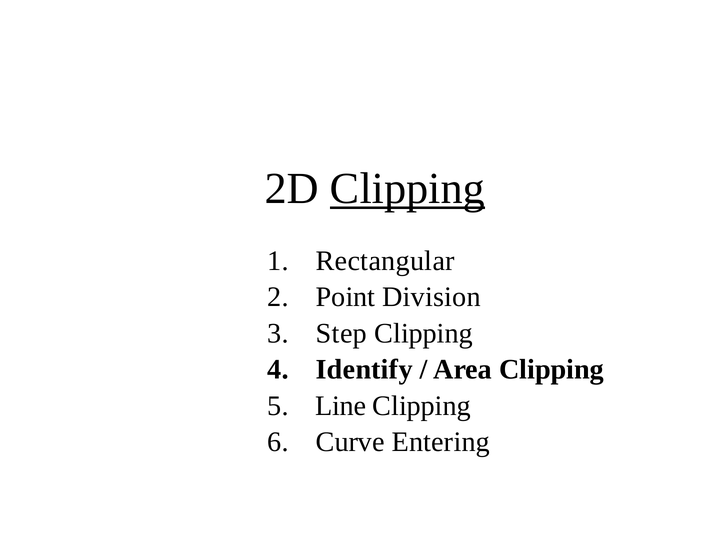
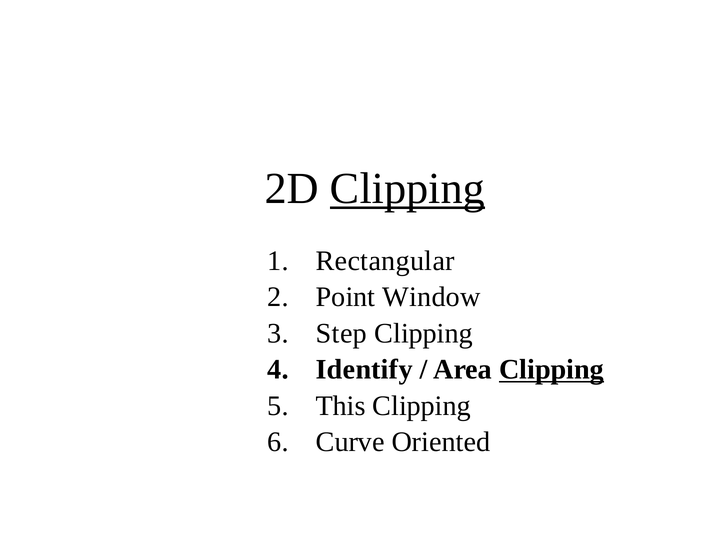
Division: Division -> Window
Clipping at (552, 369) underline: none -> present
Line: Line -> This
Entering: Entering -> Oriented
